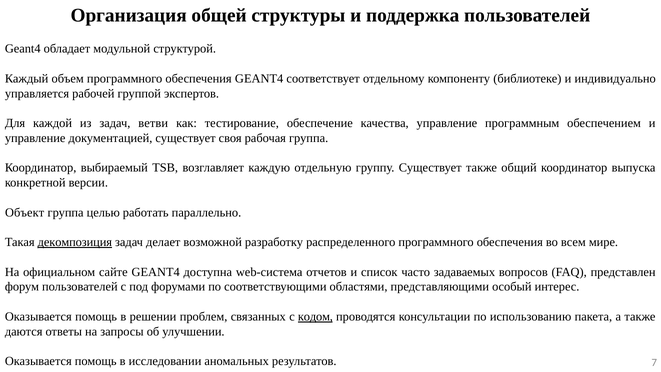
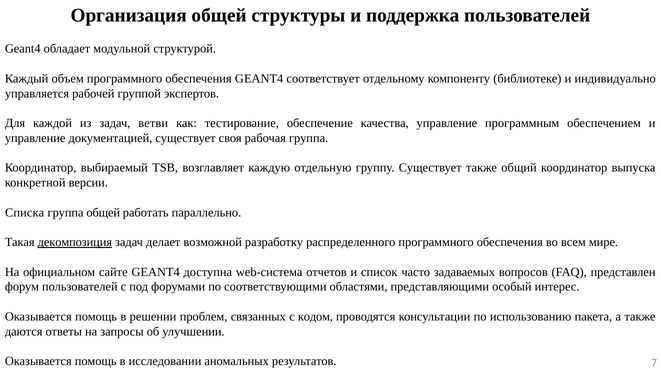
Объект: Объект -> Списка
группа целью: целью -> общей
кодом underline: present -> none
